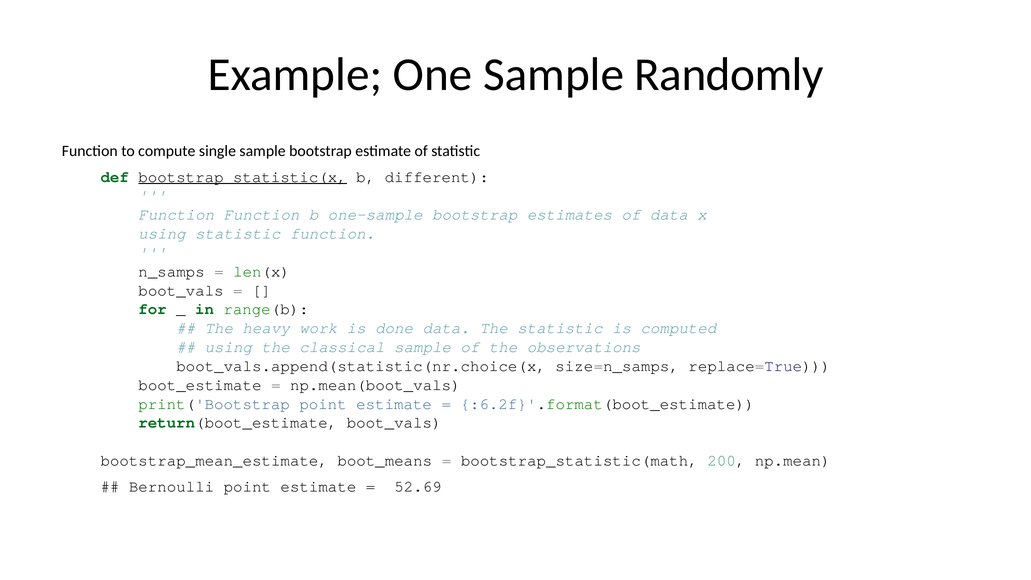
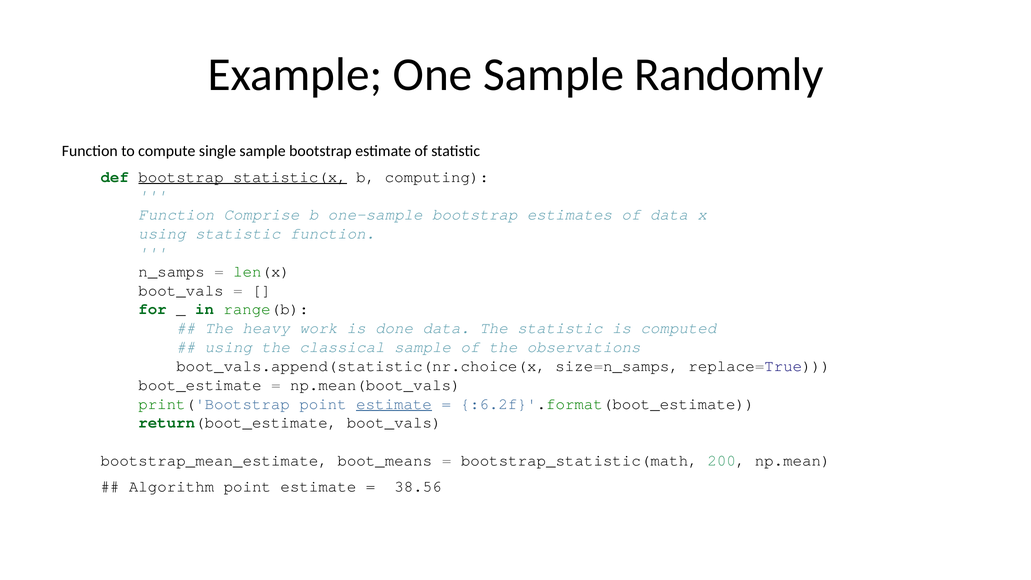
different: different -> computing
Function Function: Function -> Comprise
estimate at (394, 404) underline: none -> present
Bernoulli: Bernoulli -> Algorithm
52.69: 52.69 -> 38.56
